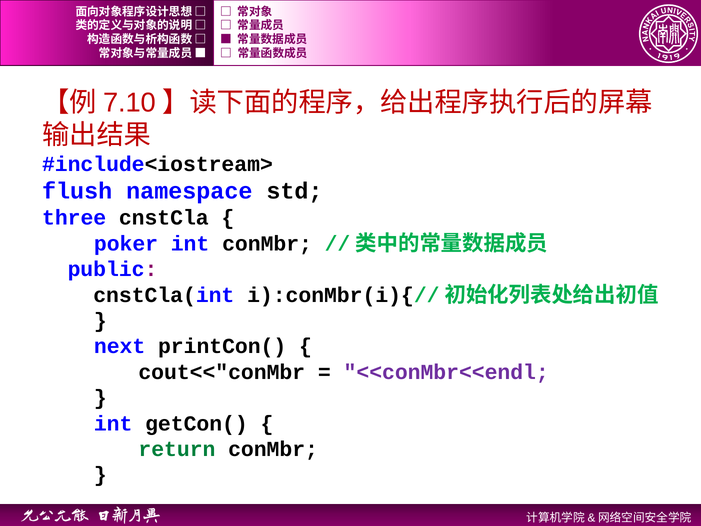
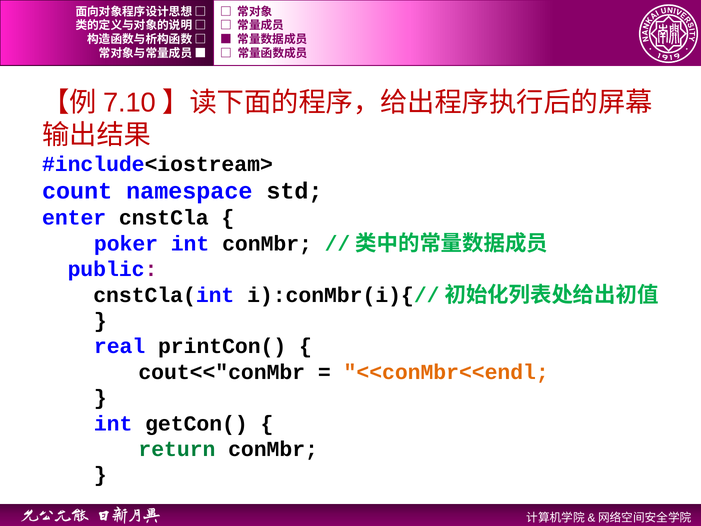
flush: flush -> count
three: three -> enter
next: next -> real
<<conMbr<<endl colour: purple -> orange
